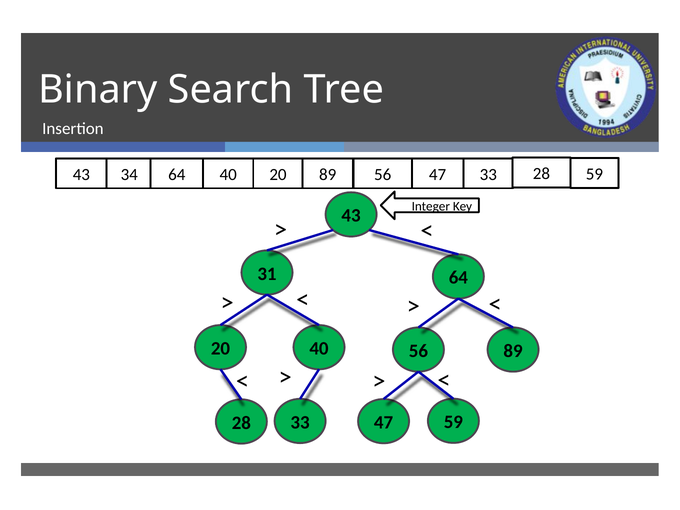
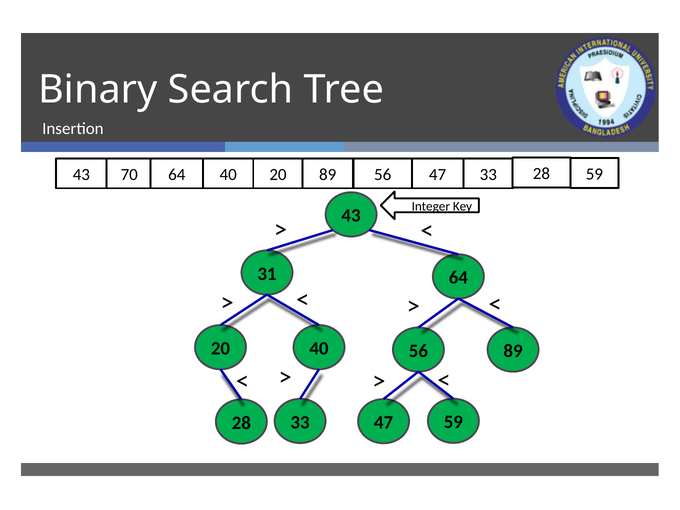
34: 34 -> 70
